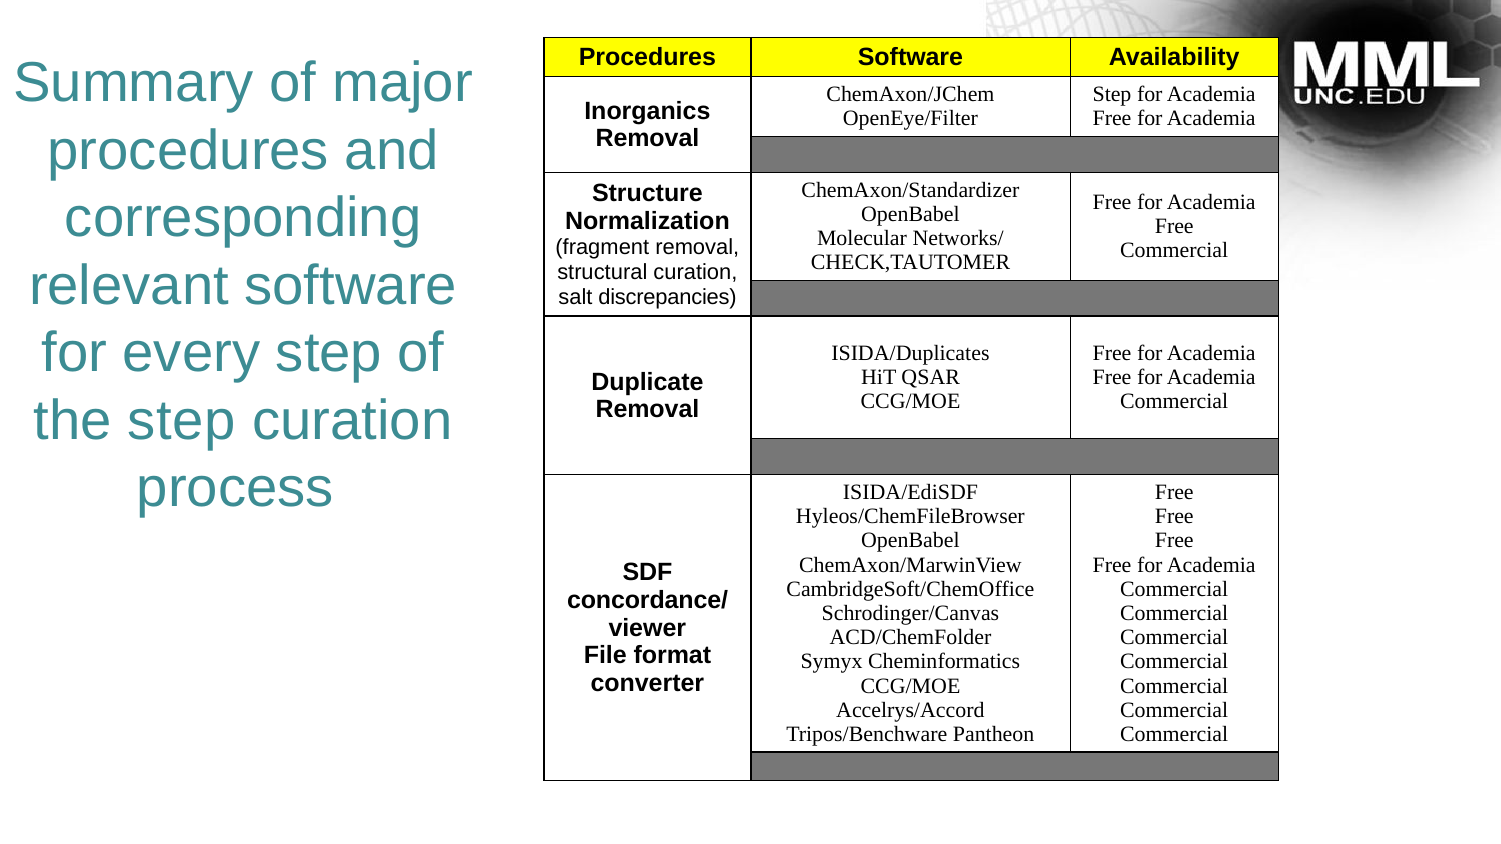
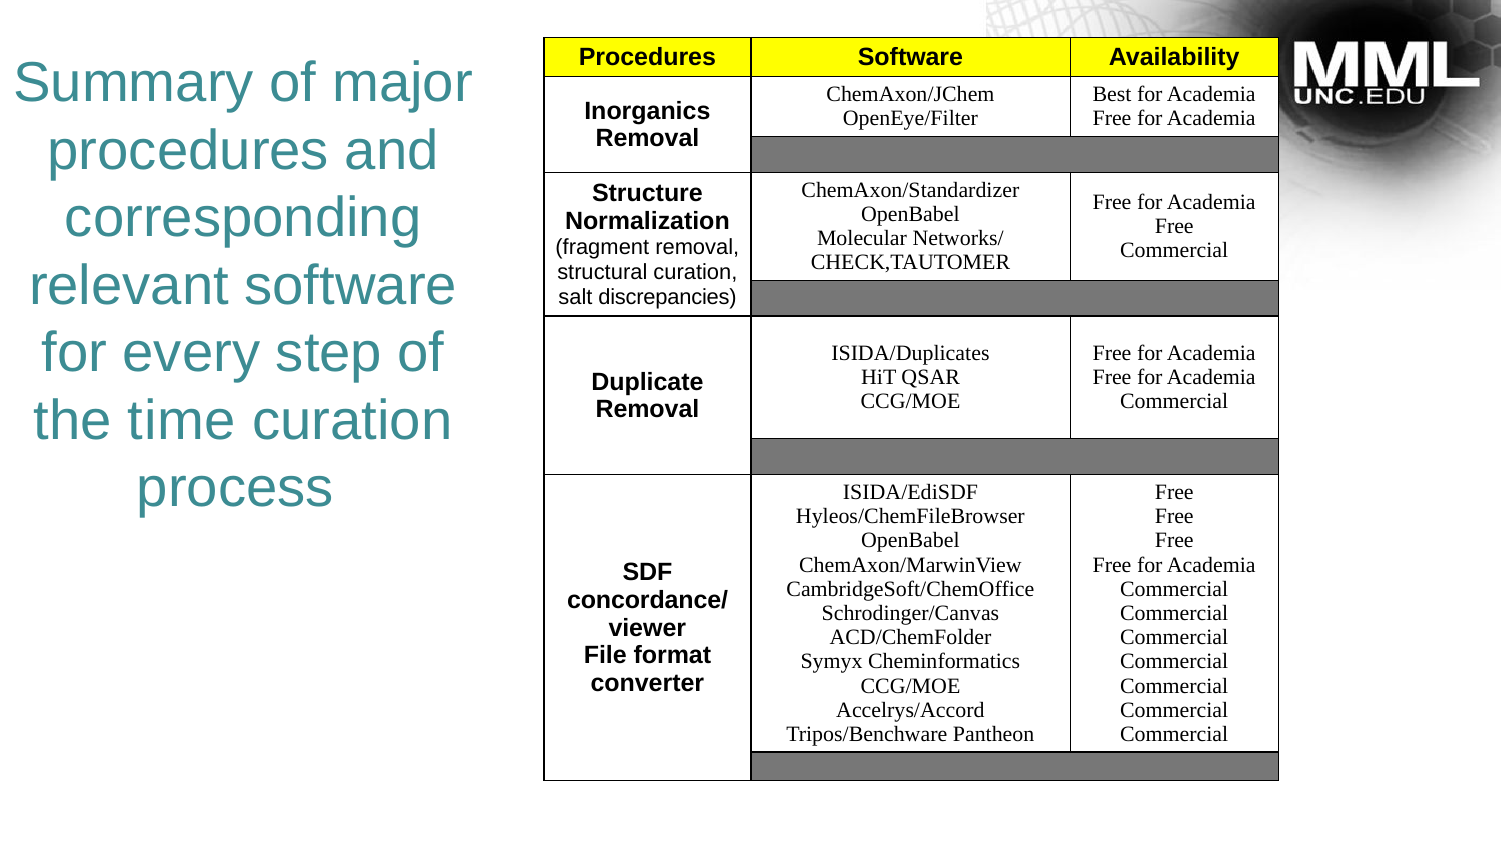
Step at (1112, 95): Step -> Best
the step: step -> time
